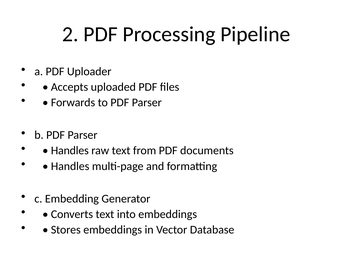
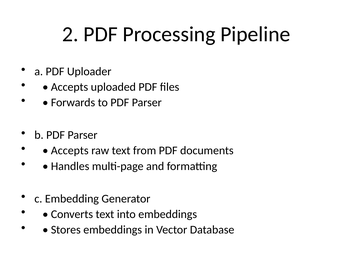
Handles at (70, 150): Handles -> Accepts
